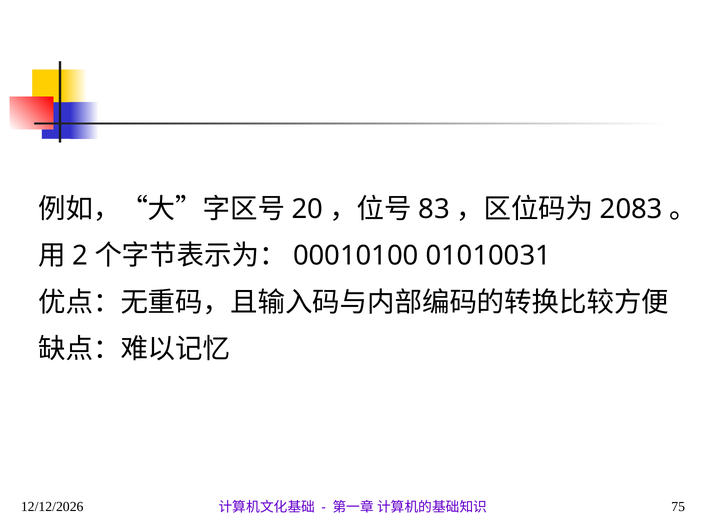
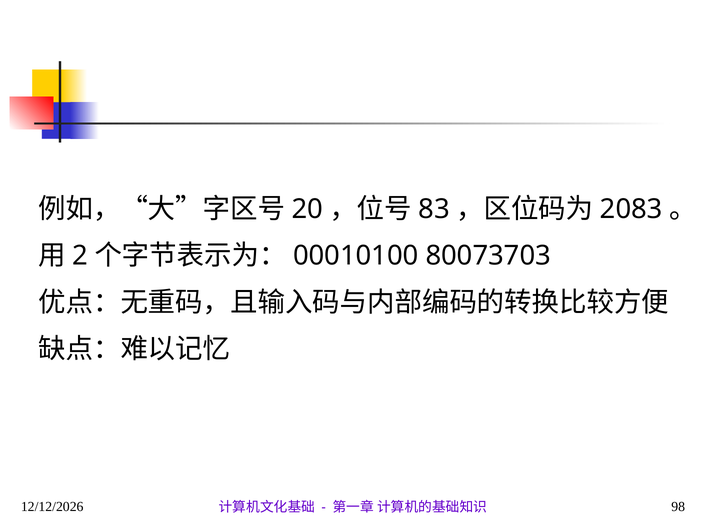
01010031: 01010031 -> 80073703
75: 75 -> 98
